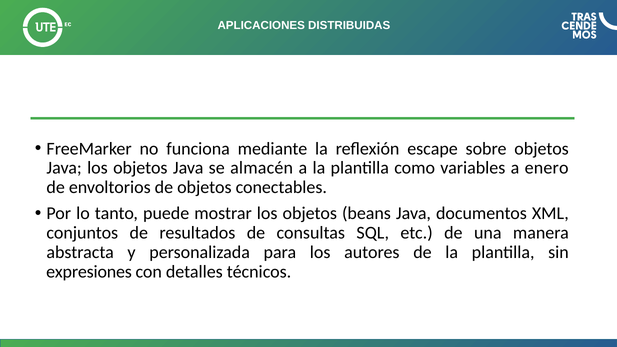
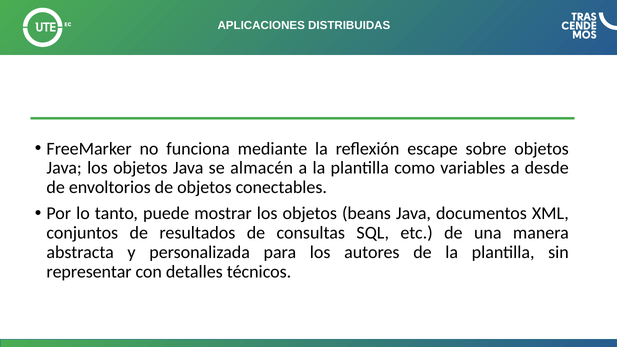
enero: enero -> desde
expresiones: expresiones -> representar
